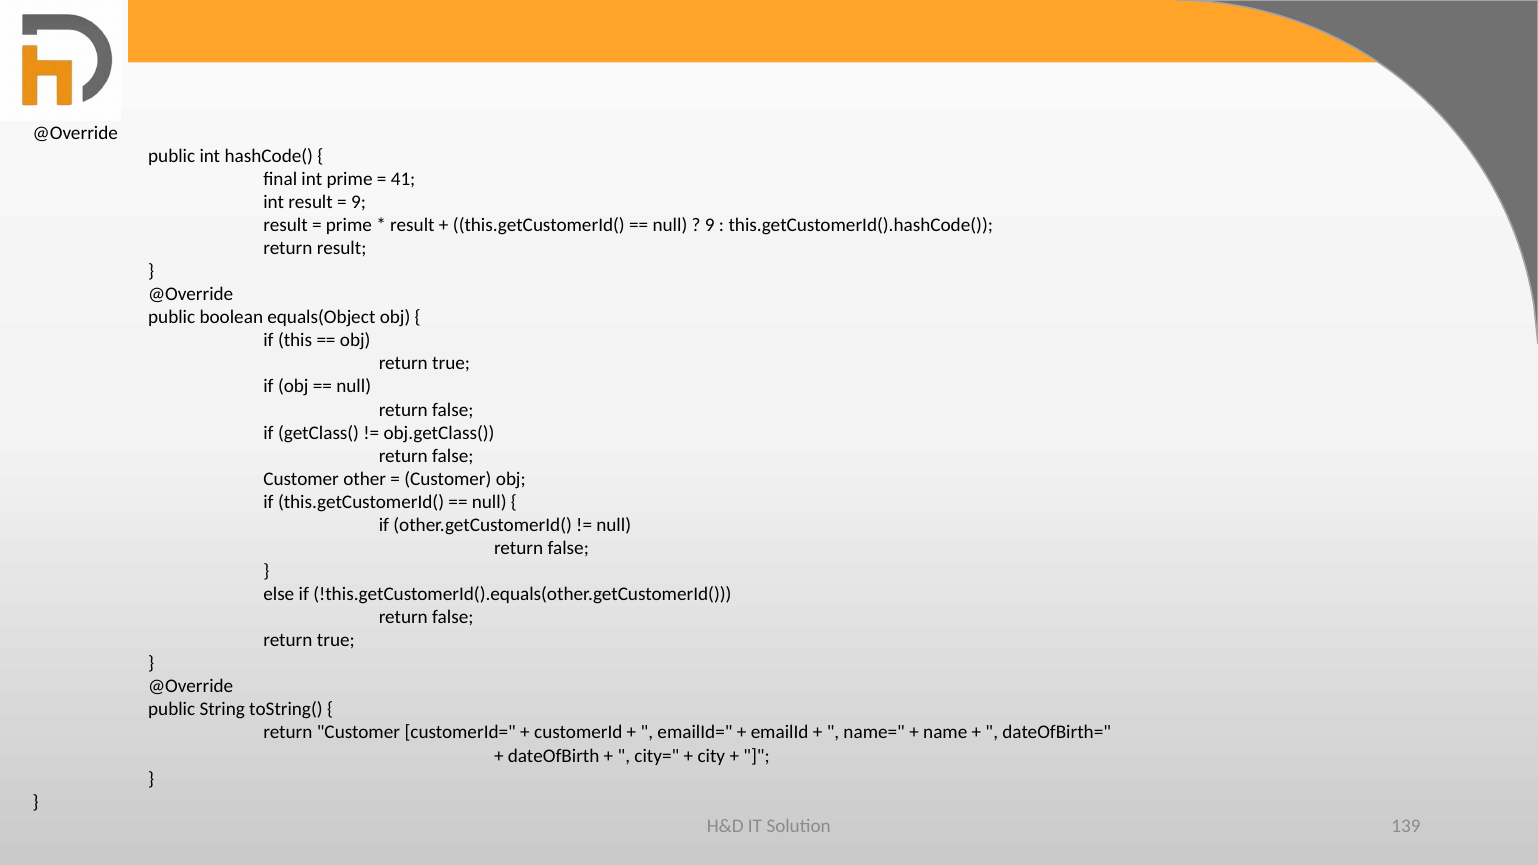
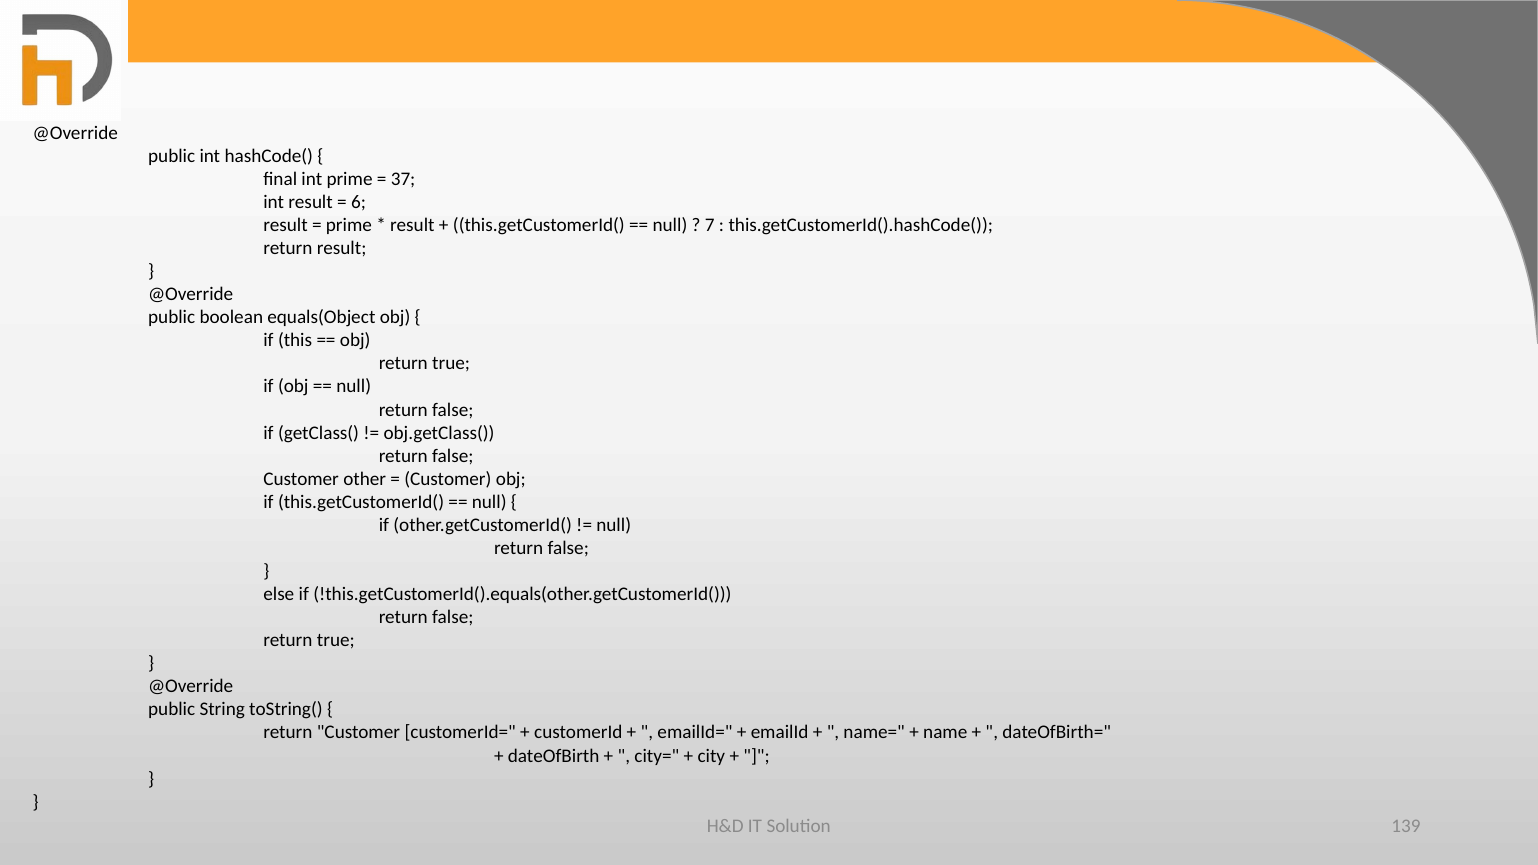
41: 41 -> 37
9 at (359, 202): 9 -> 6
9 at (710, 225): 9 -> 7
